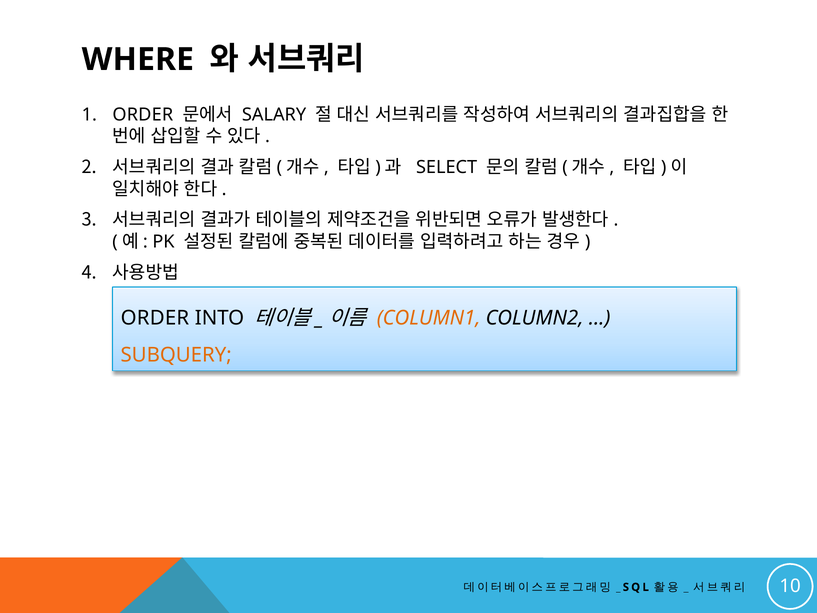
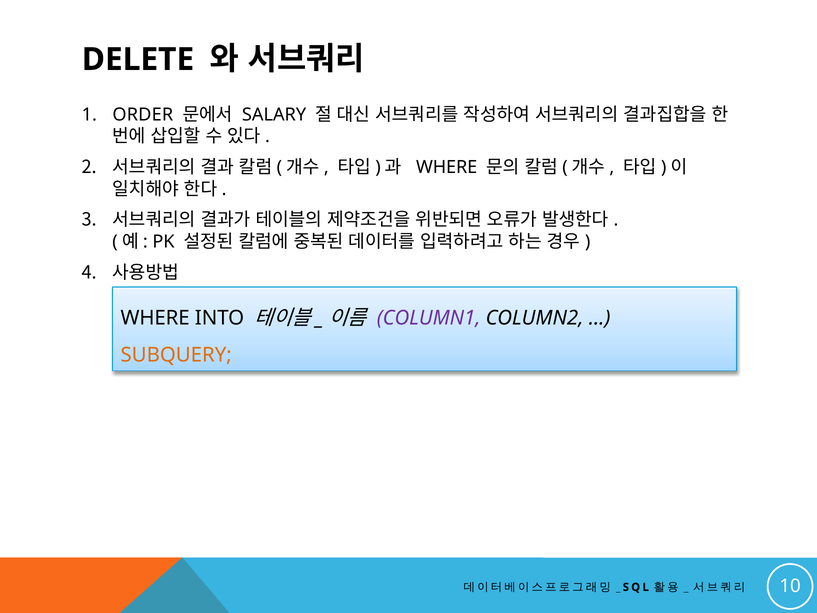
WHERE: WHERE -> DELETE
SELECT at (447, 167): SELECT -> WHERE
ORDER at (155, 318): ORDER -> WHERE
COLUMN1 colour: orange -> purple
